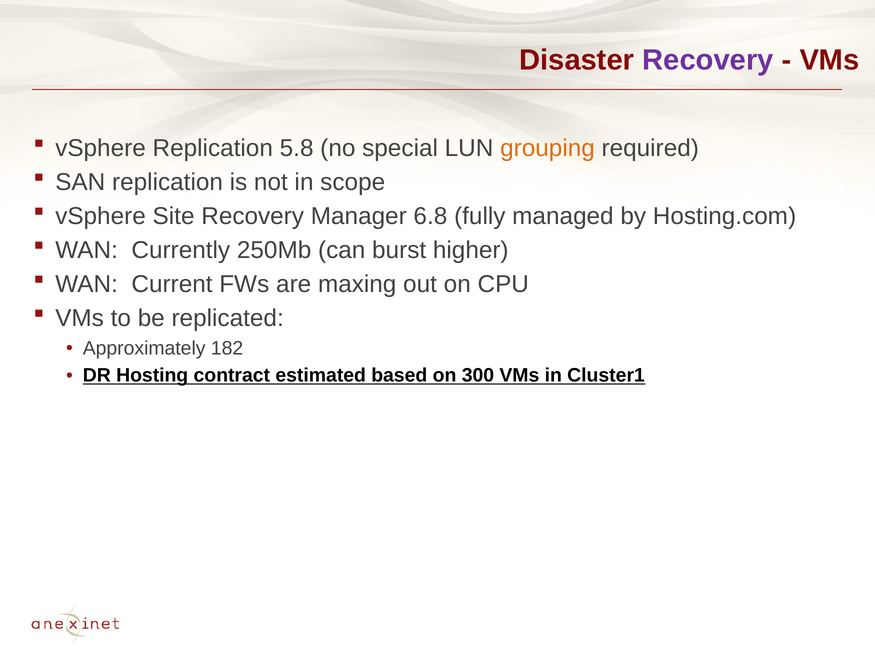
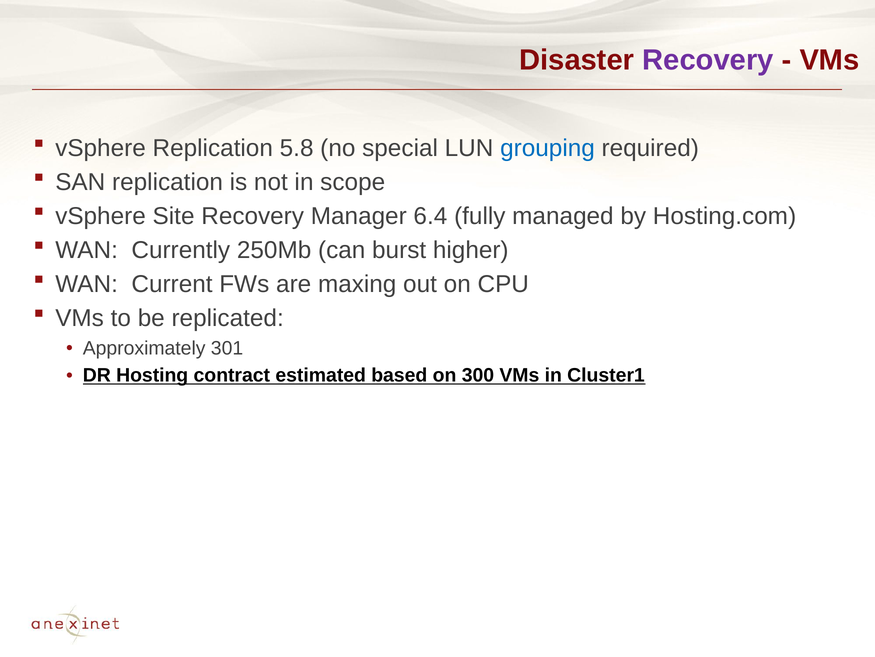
grouping colour: orange -> blue
6.8: 6.8 -> 6.4
182: 182 -> 301
